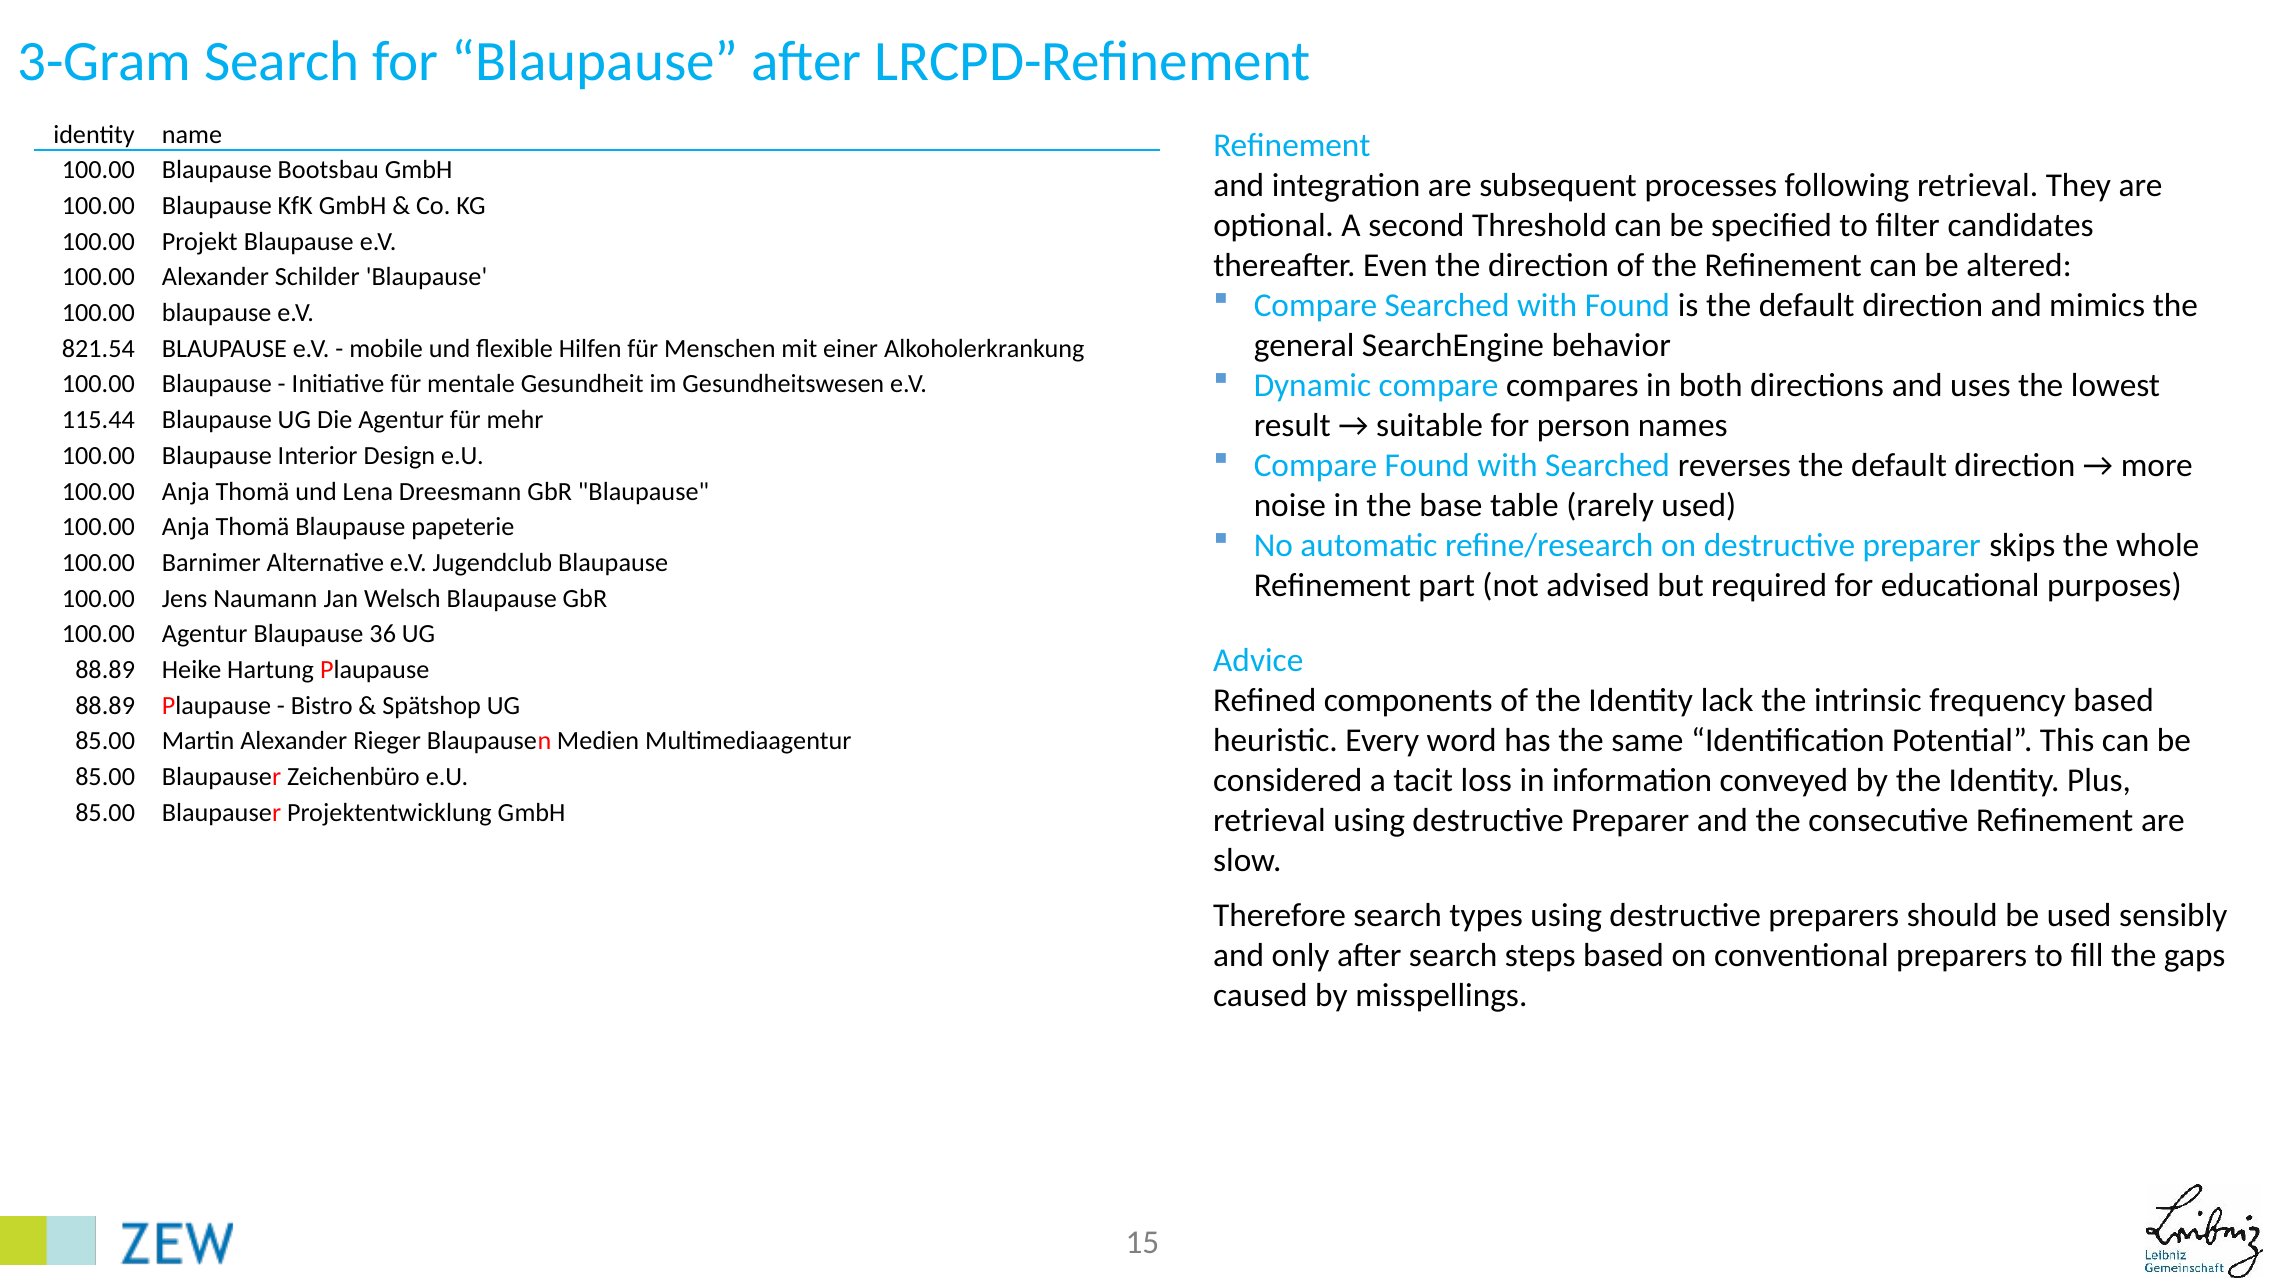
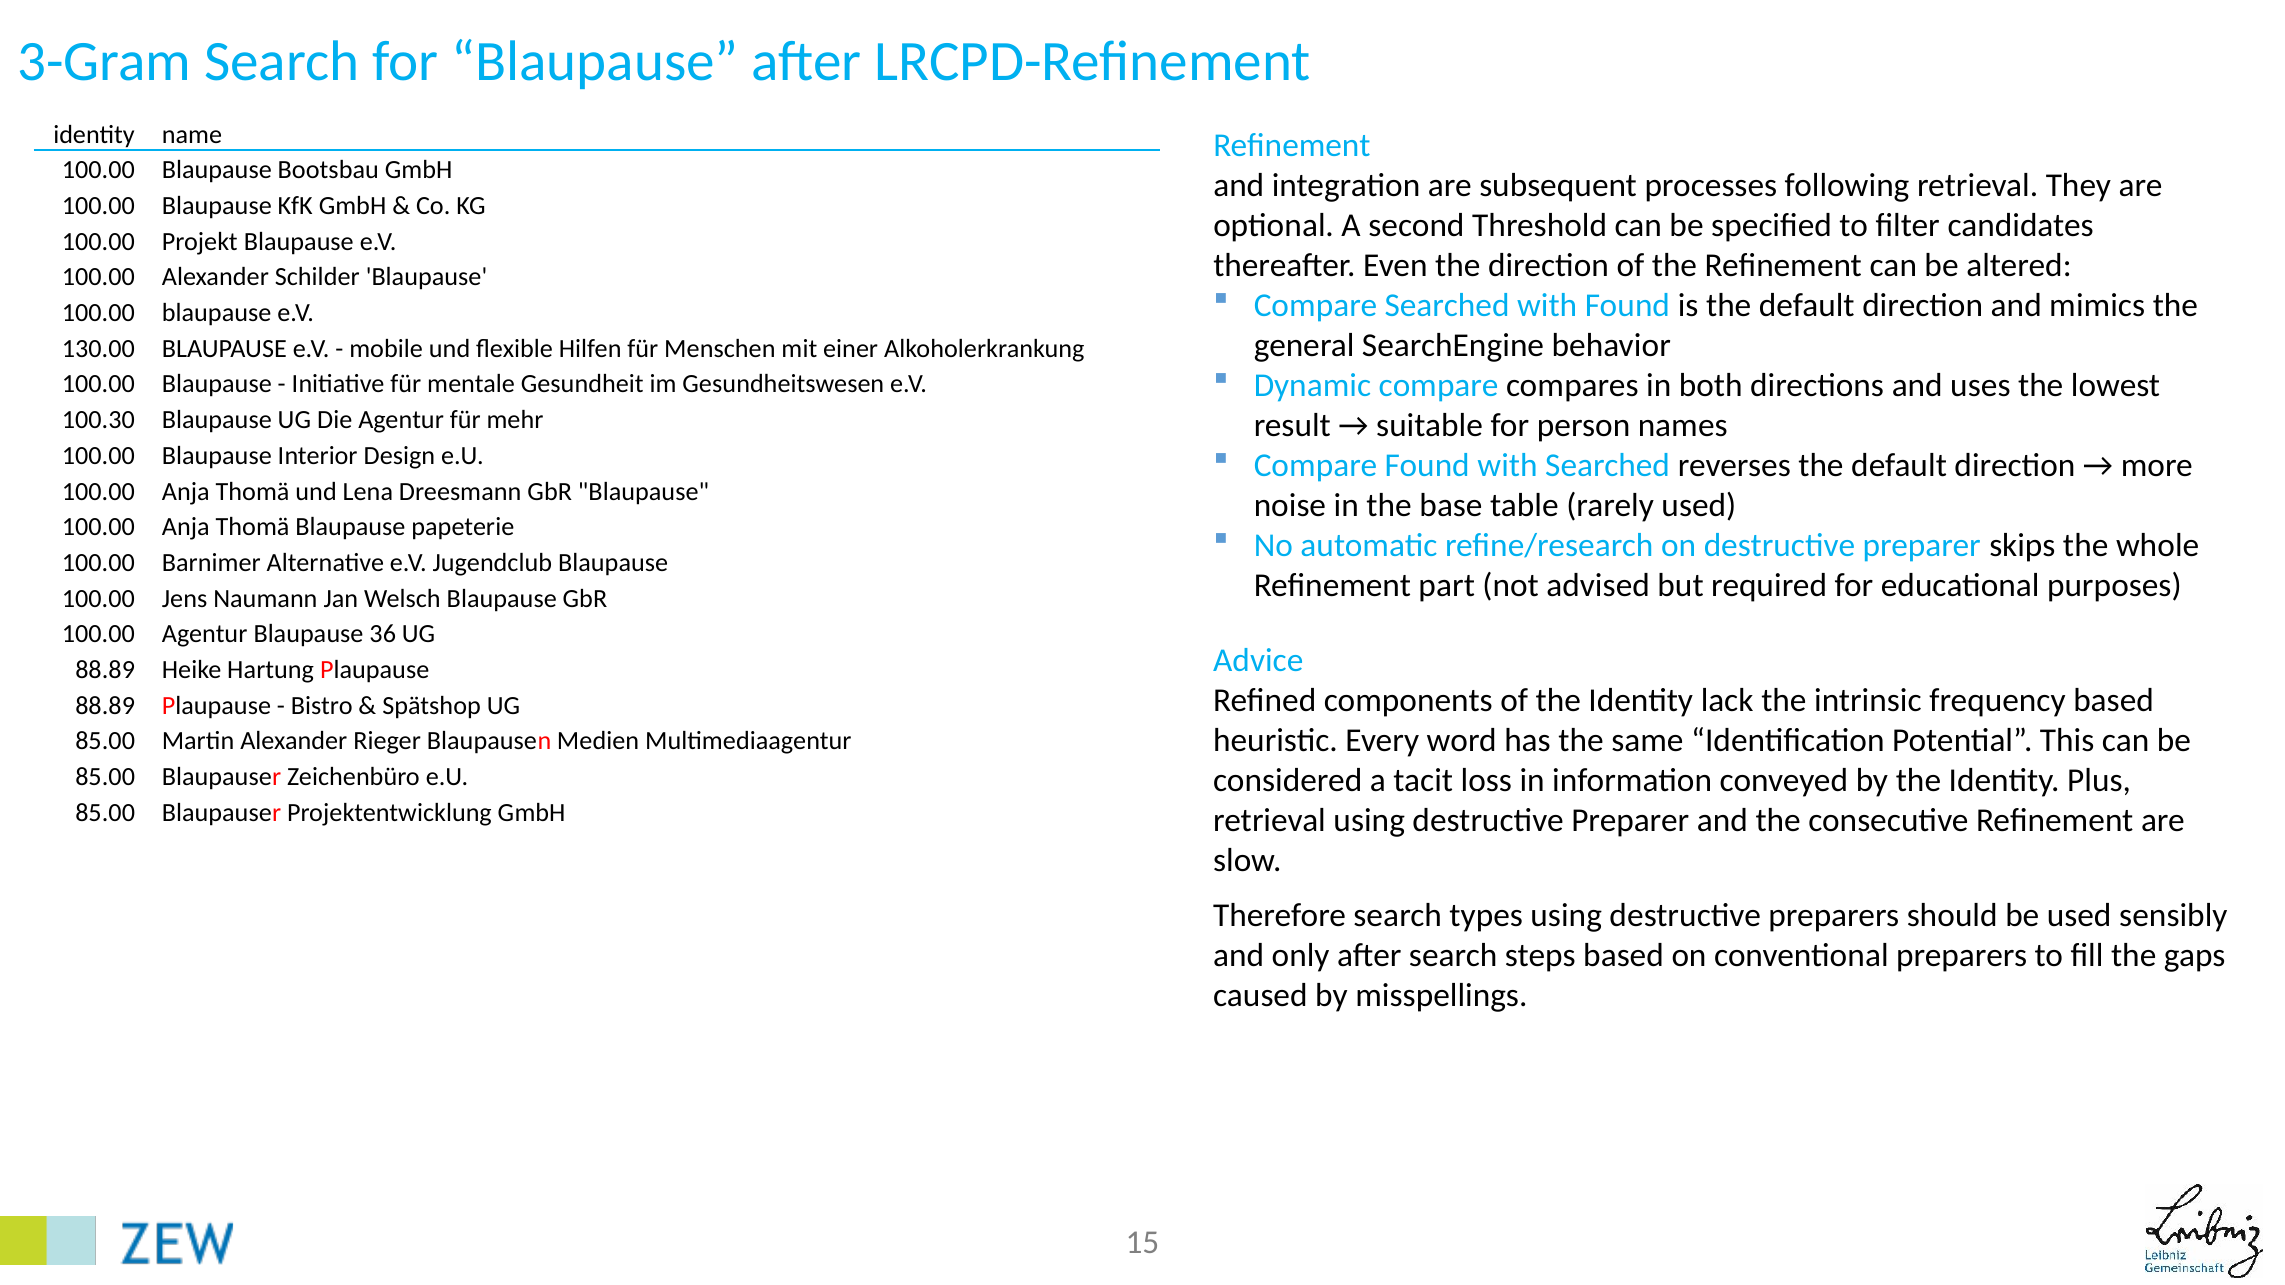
821.54: 821.54 -> 130.00
115.44: 115.44 -> 100.30
